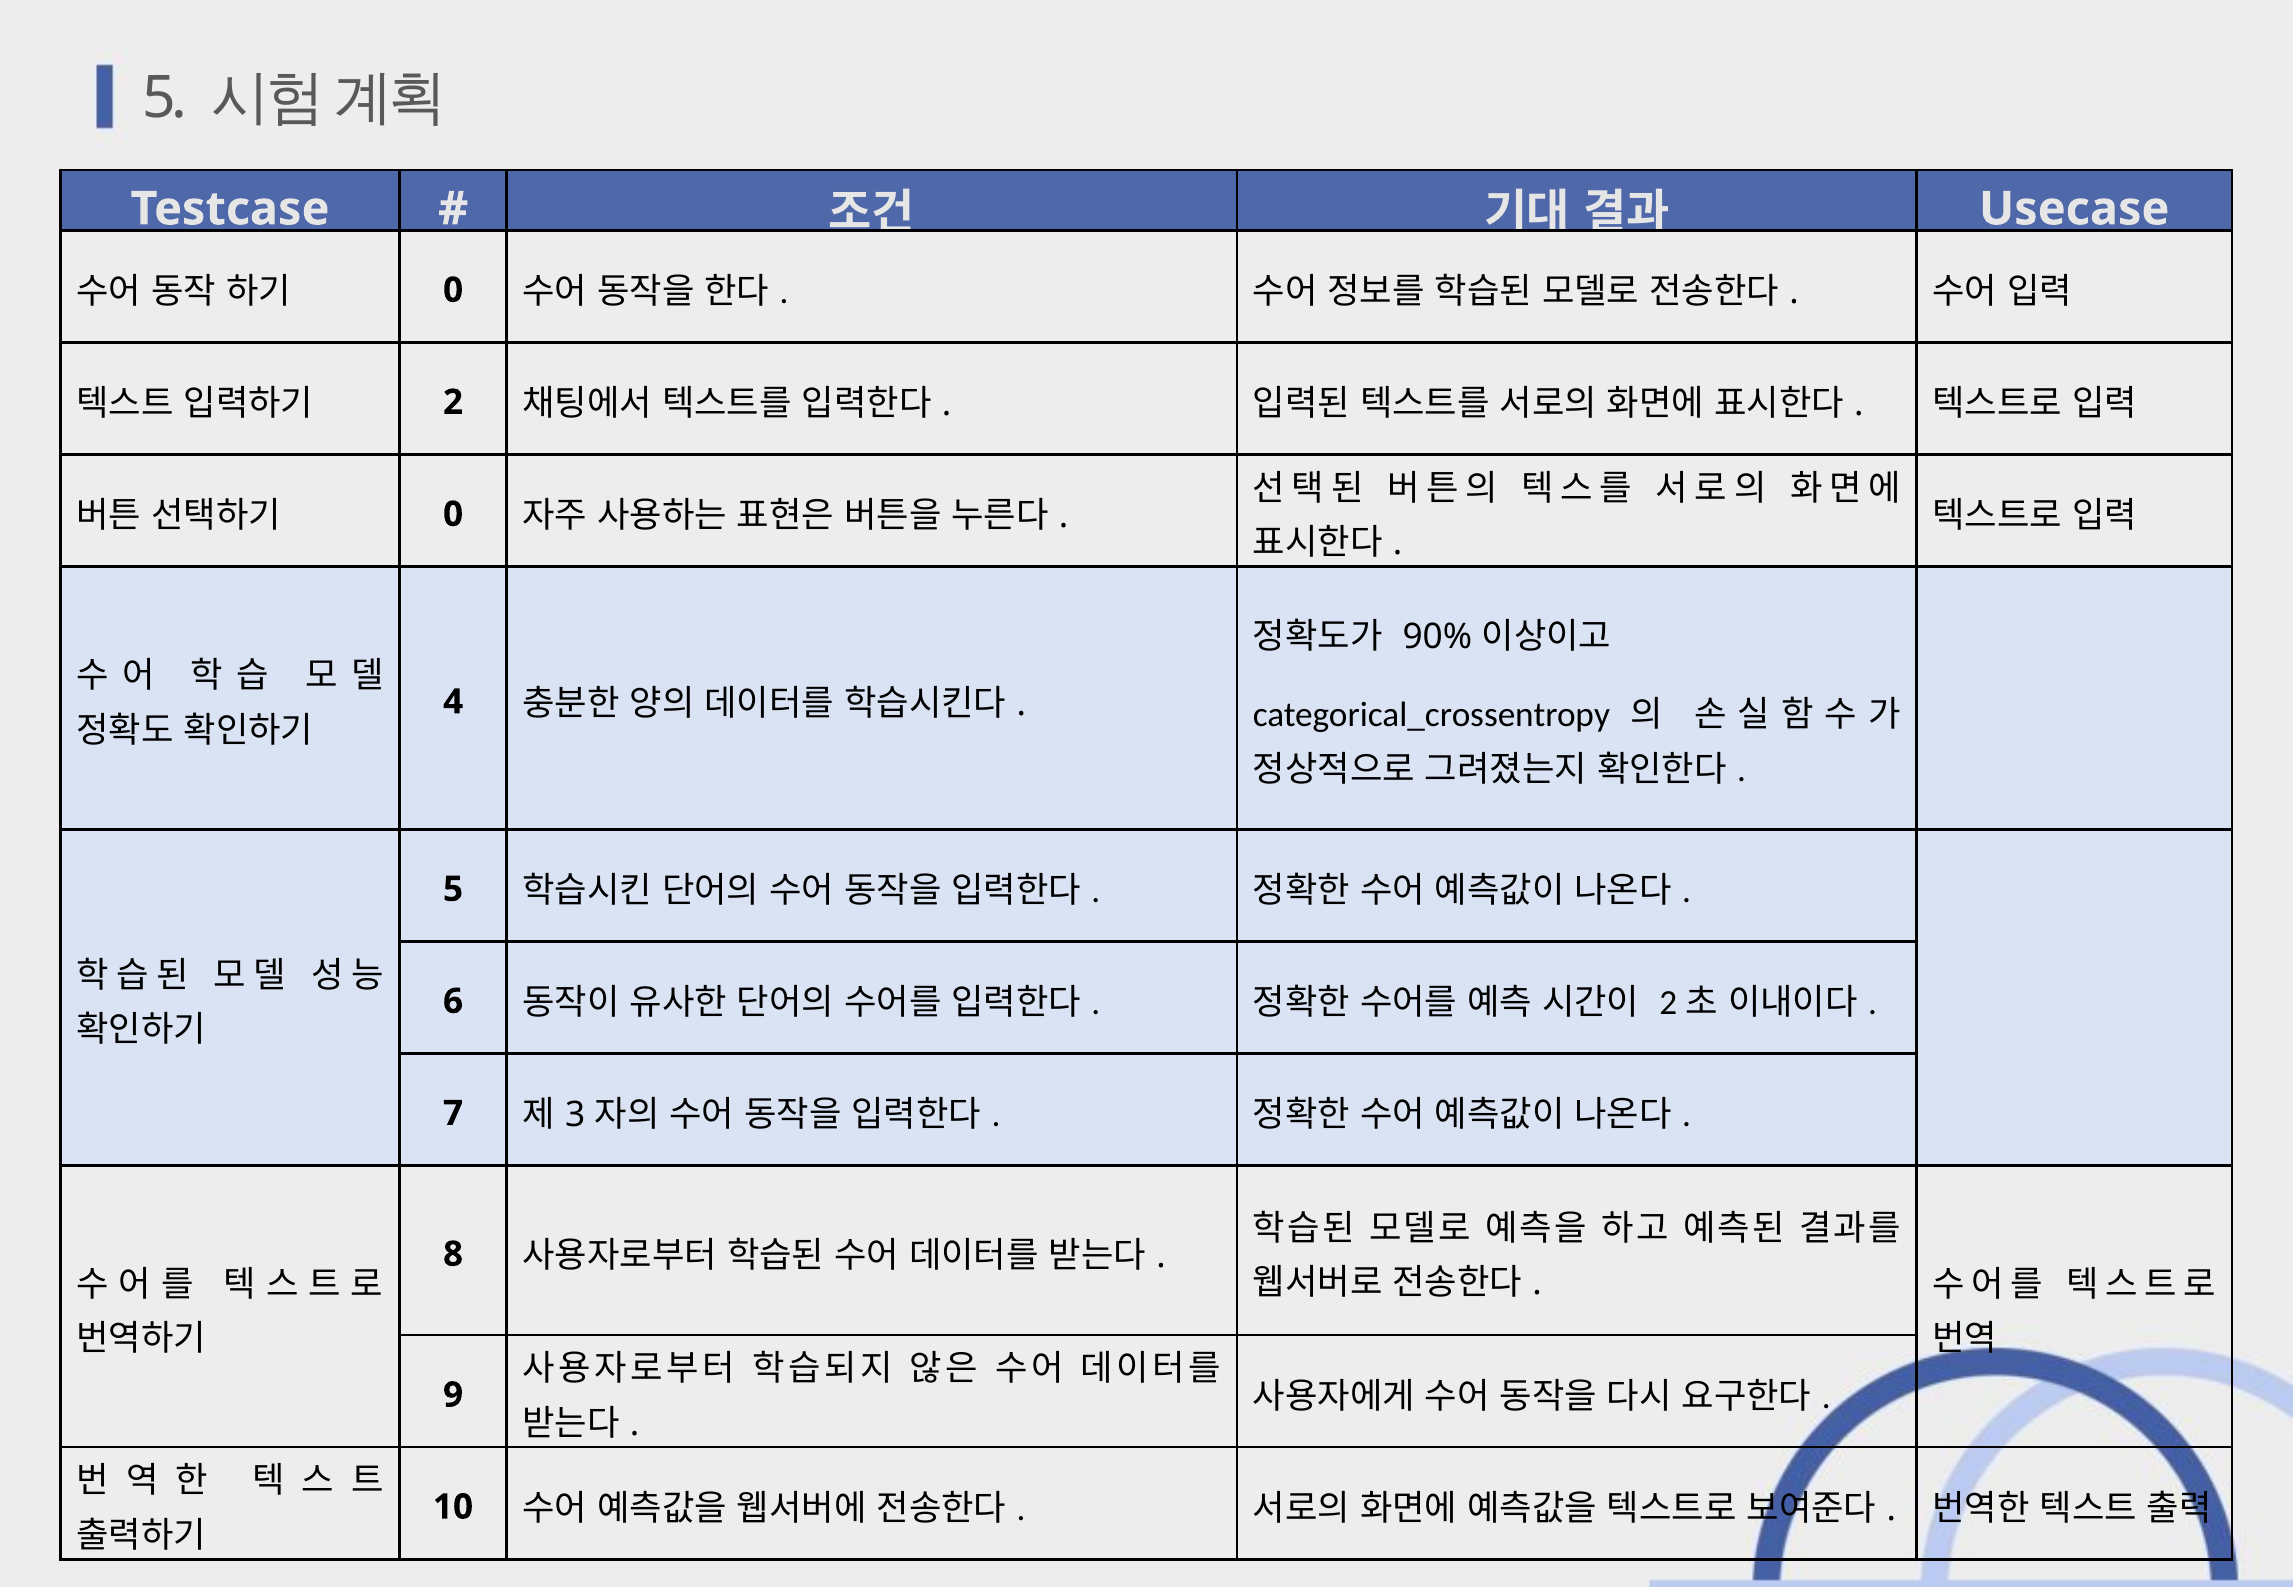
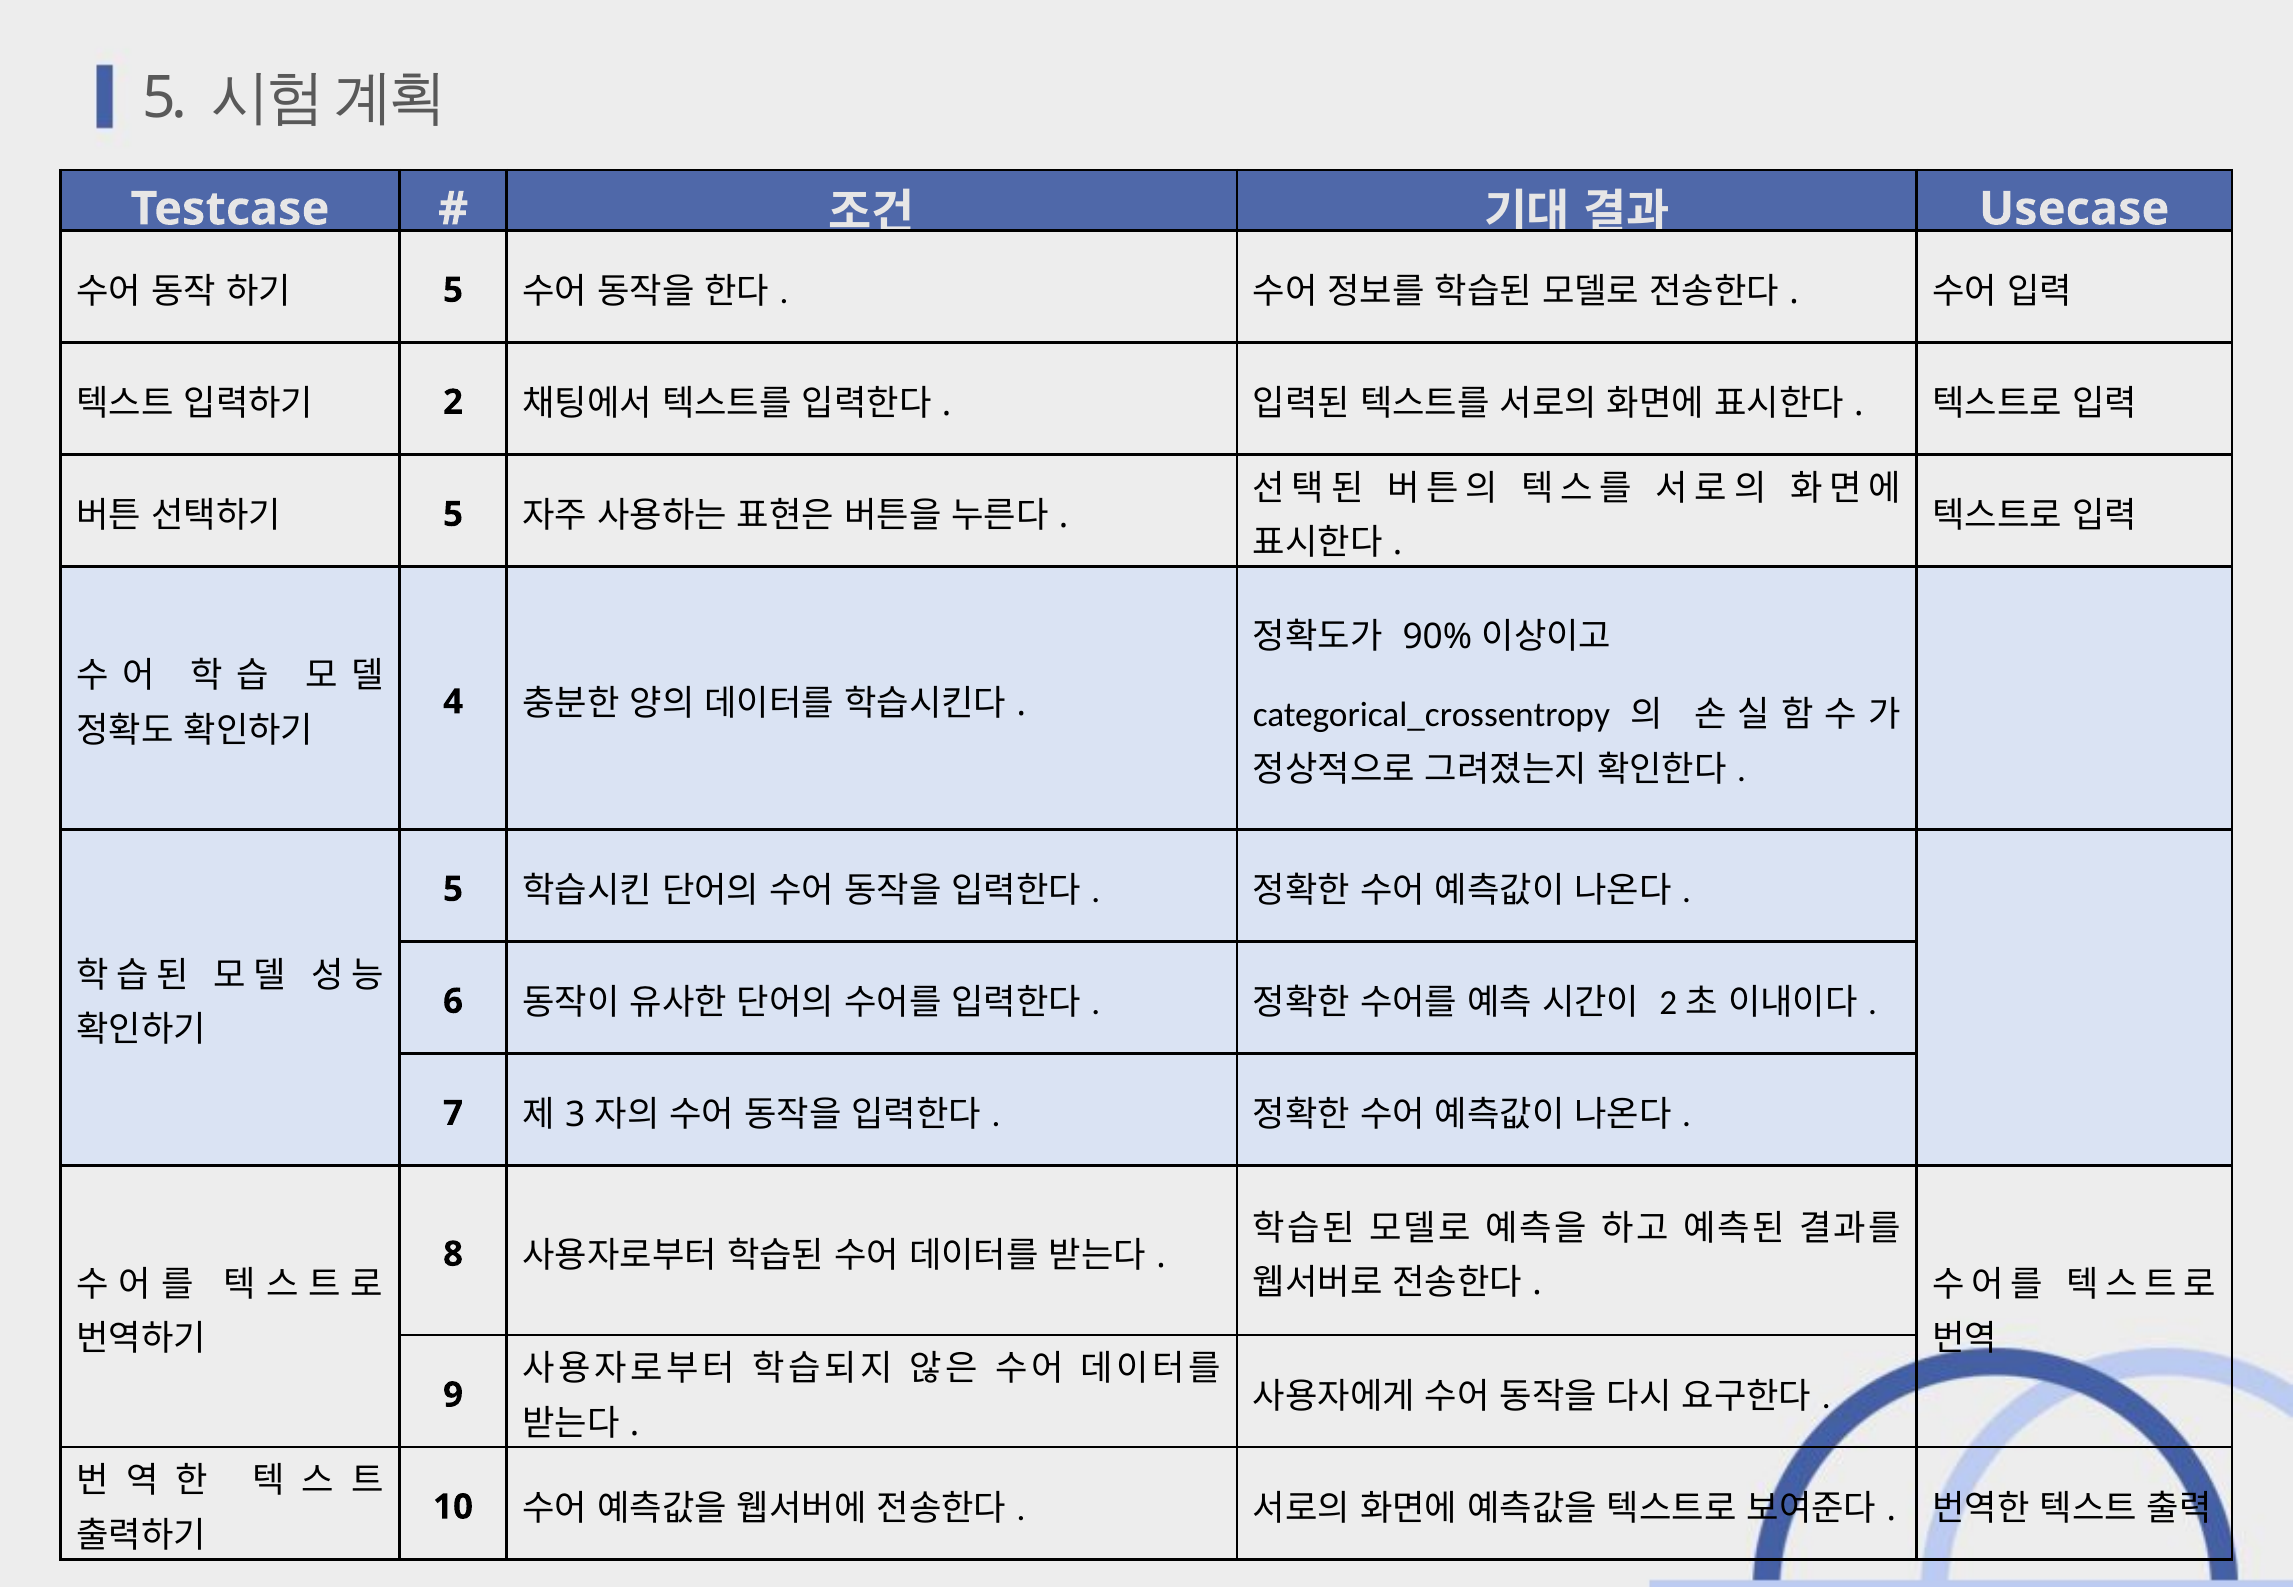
0 at (453, 290): 0 -> 5
0 at (453, 514): 0 -> 5
